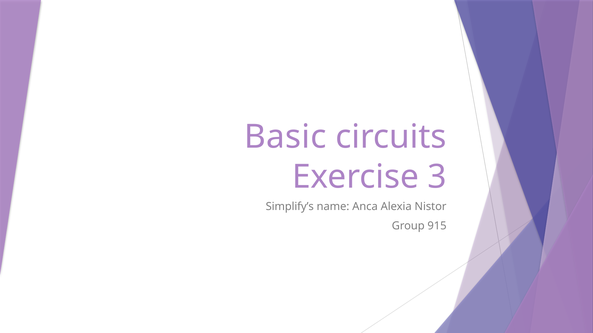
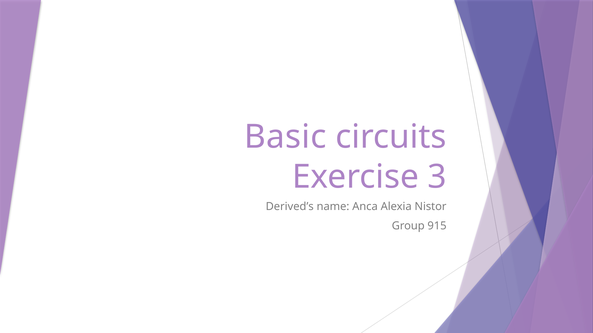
Simplify’s: Simplify’s -> Derived’s
